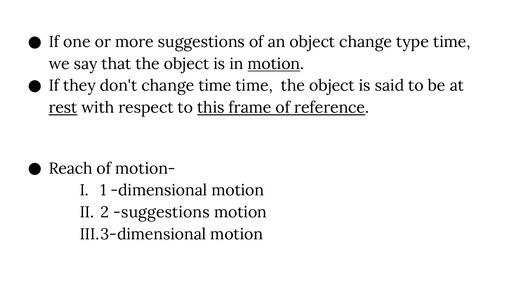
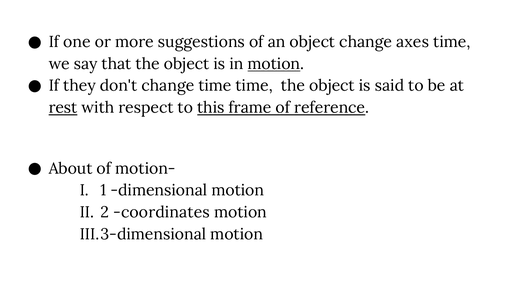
type: type -> axes
Reach: Reach -> About
2 suggestions: suggestions -> coordinates
